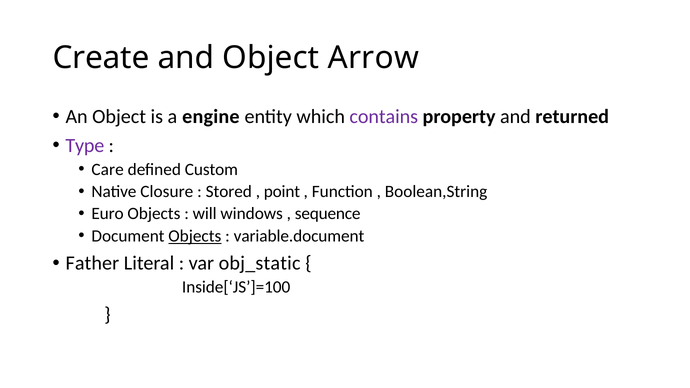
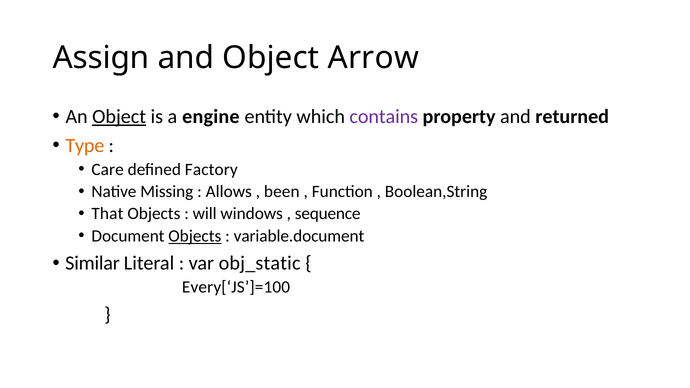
Create: Create -> Assign
Object at (119, 117) underline: none -> present
Type colour: purple -> orange
Custom: Custom -> Factory
Closure: Closure -> Missing
Stored: Stored -> Allows
point: point -> been
Euro: Euro -> That
Father: Father -> Similar
Inside[‘JS’]=100: Inside[‘JS’]=100 -> Every[‘JS’]=100
